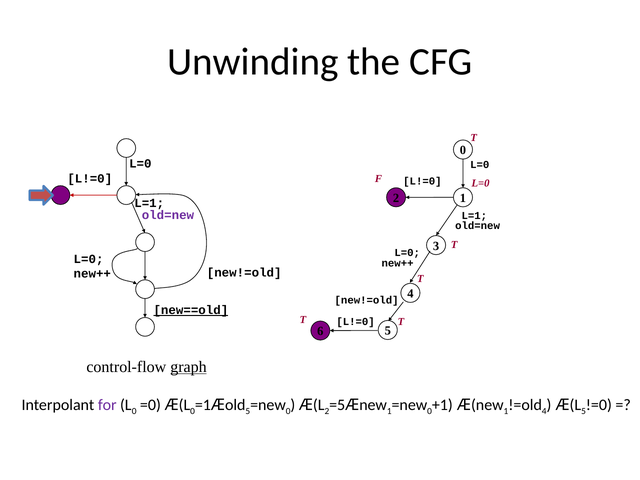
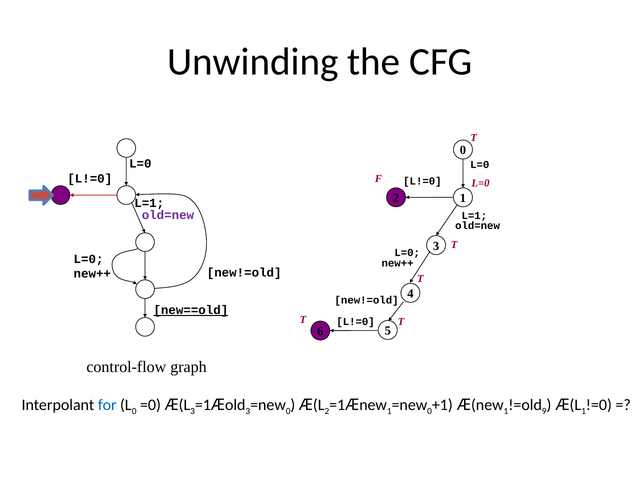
graph underline: present -> none
for colour: purple -> blue
0 at (193, 411): 0 -> 3
5 at (248, 411): 5 -> 3
2 =5: =5 -> =1
4 at (544, 411): 4 -> 9
5 at (583, 411): 5 -> 1
